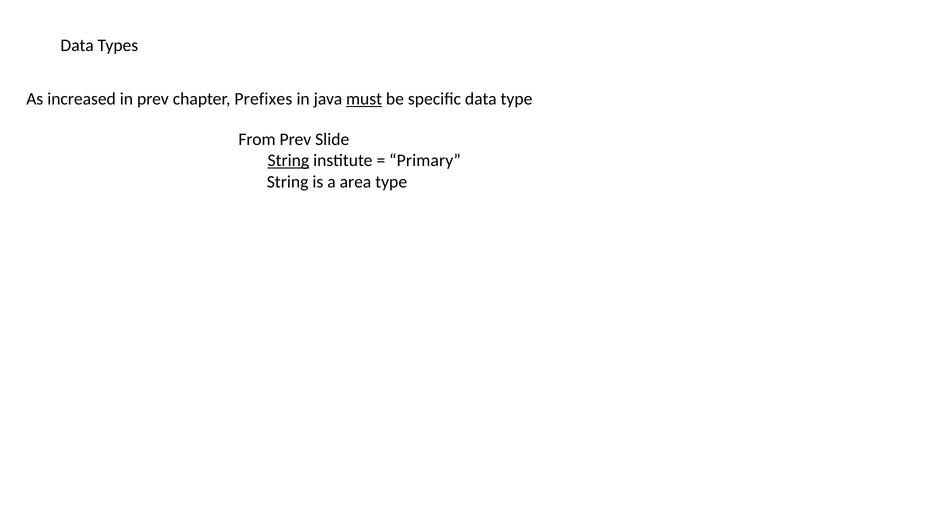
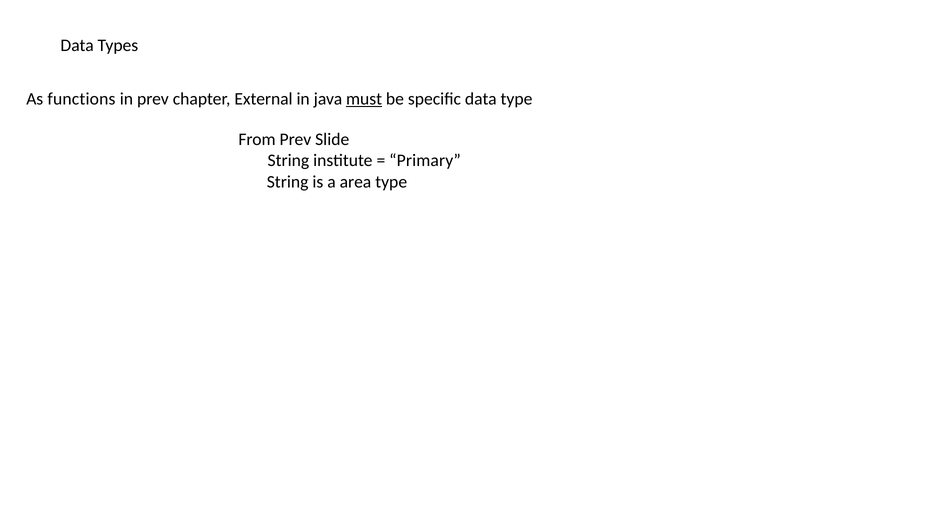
increased: increased -> functions
Prefixes: Prefixes -> External
String at (288, 161) underline: present -> none
